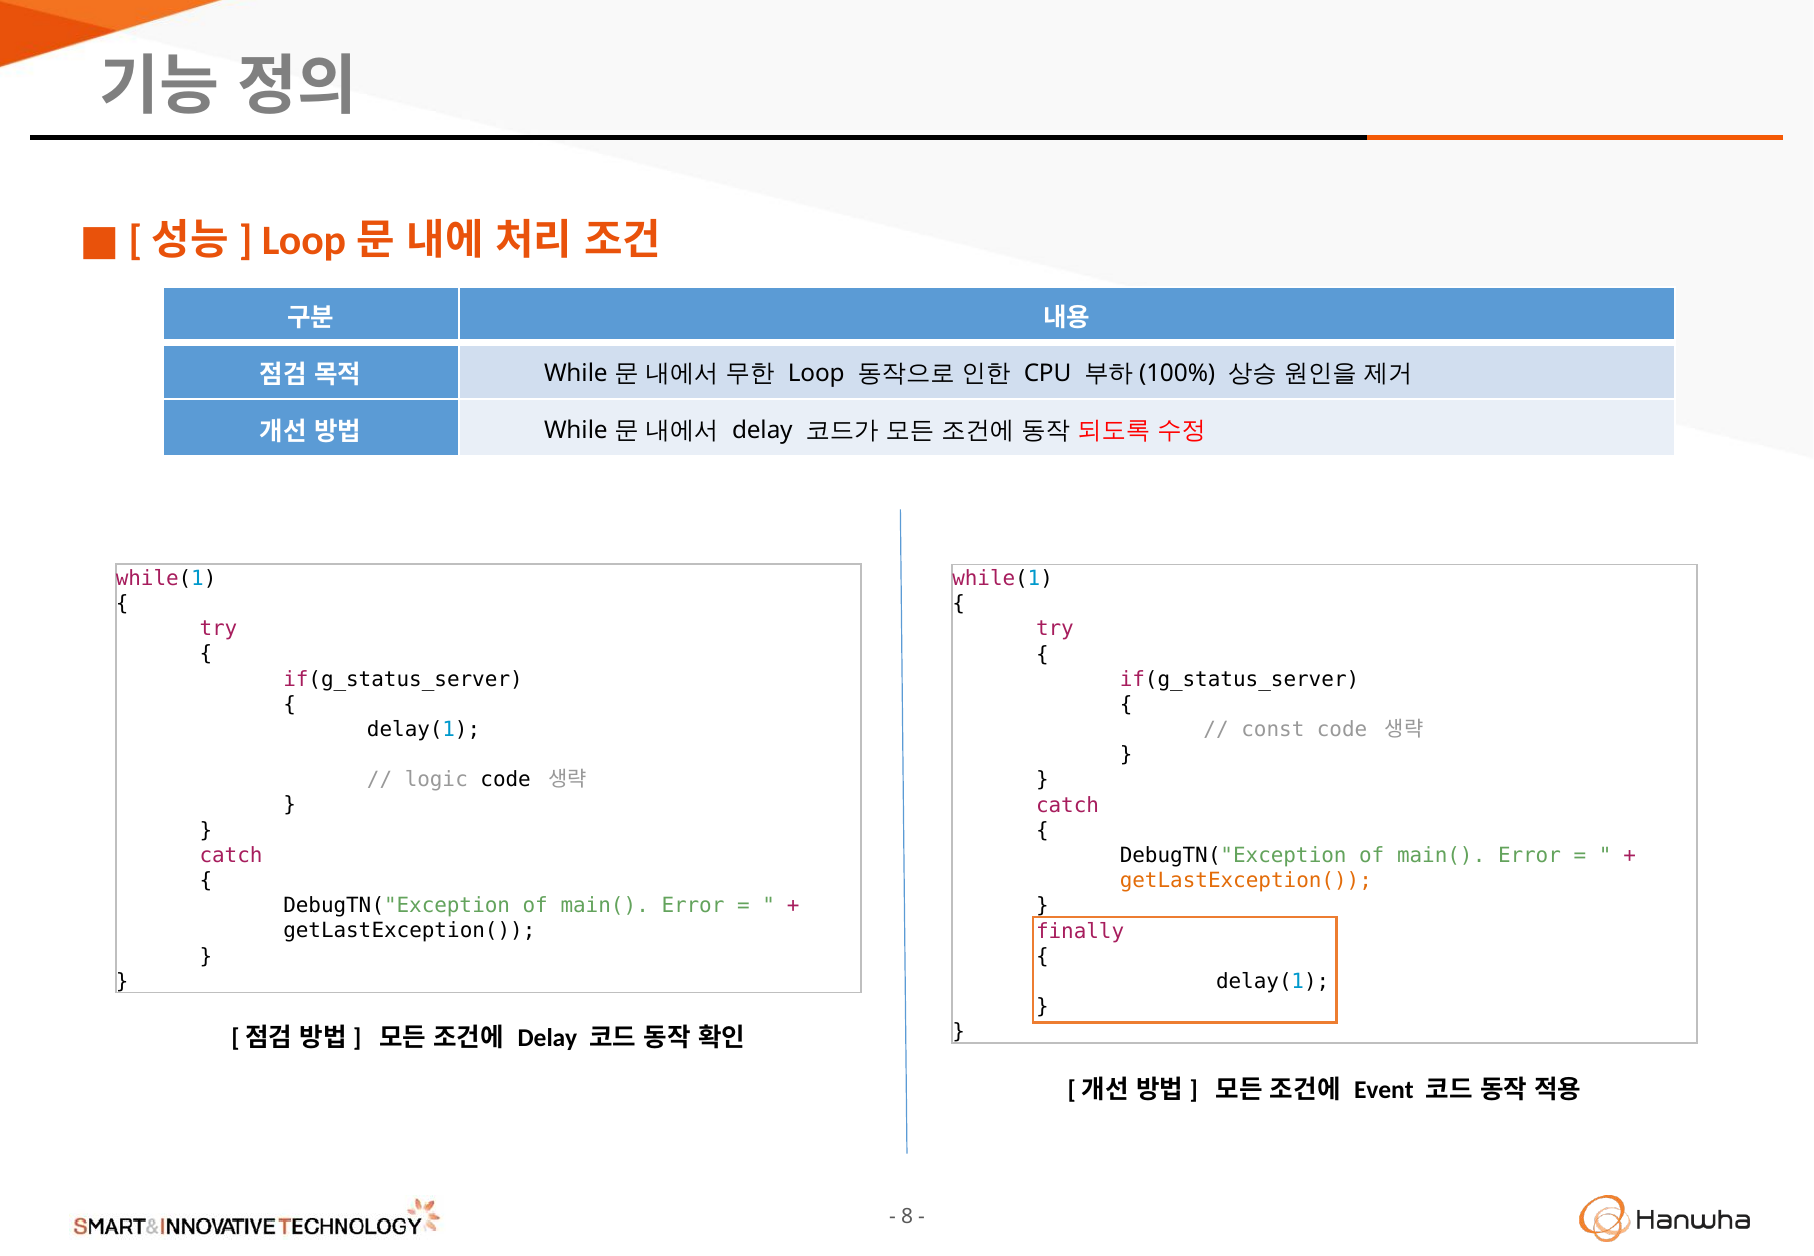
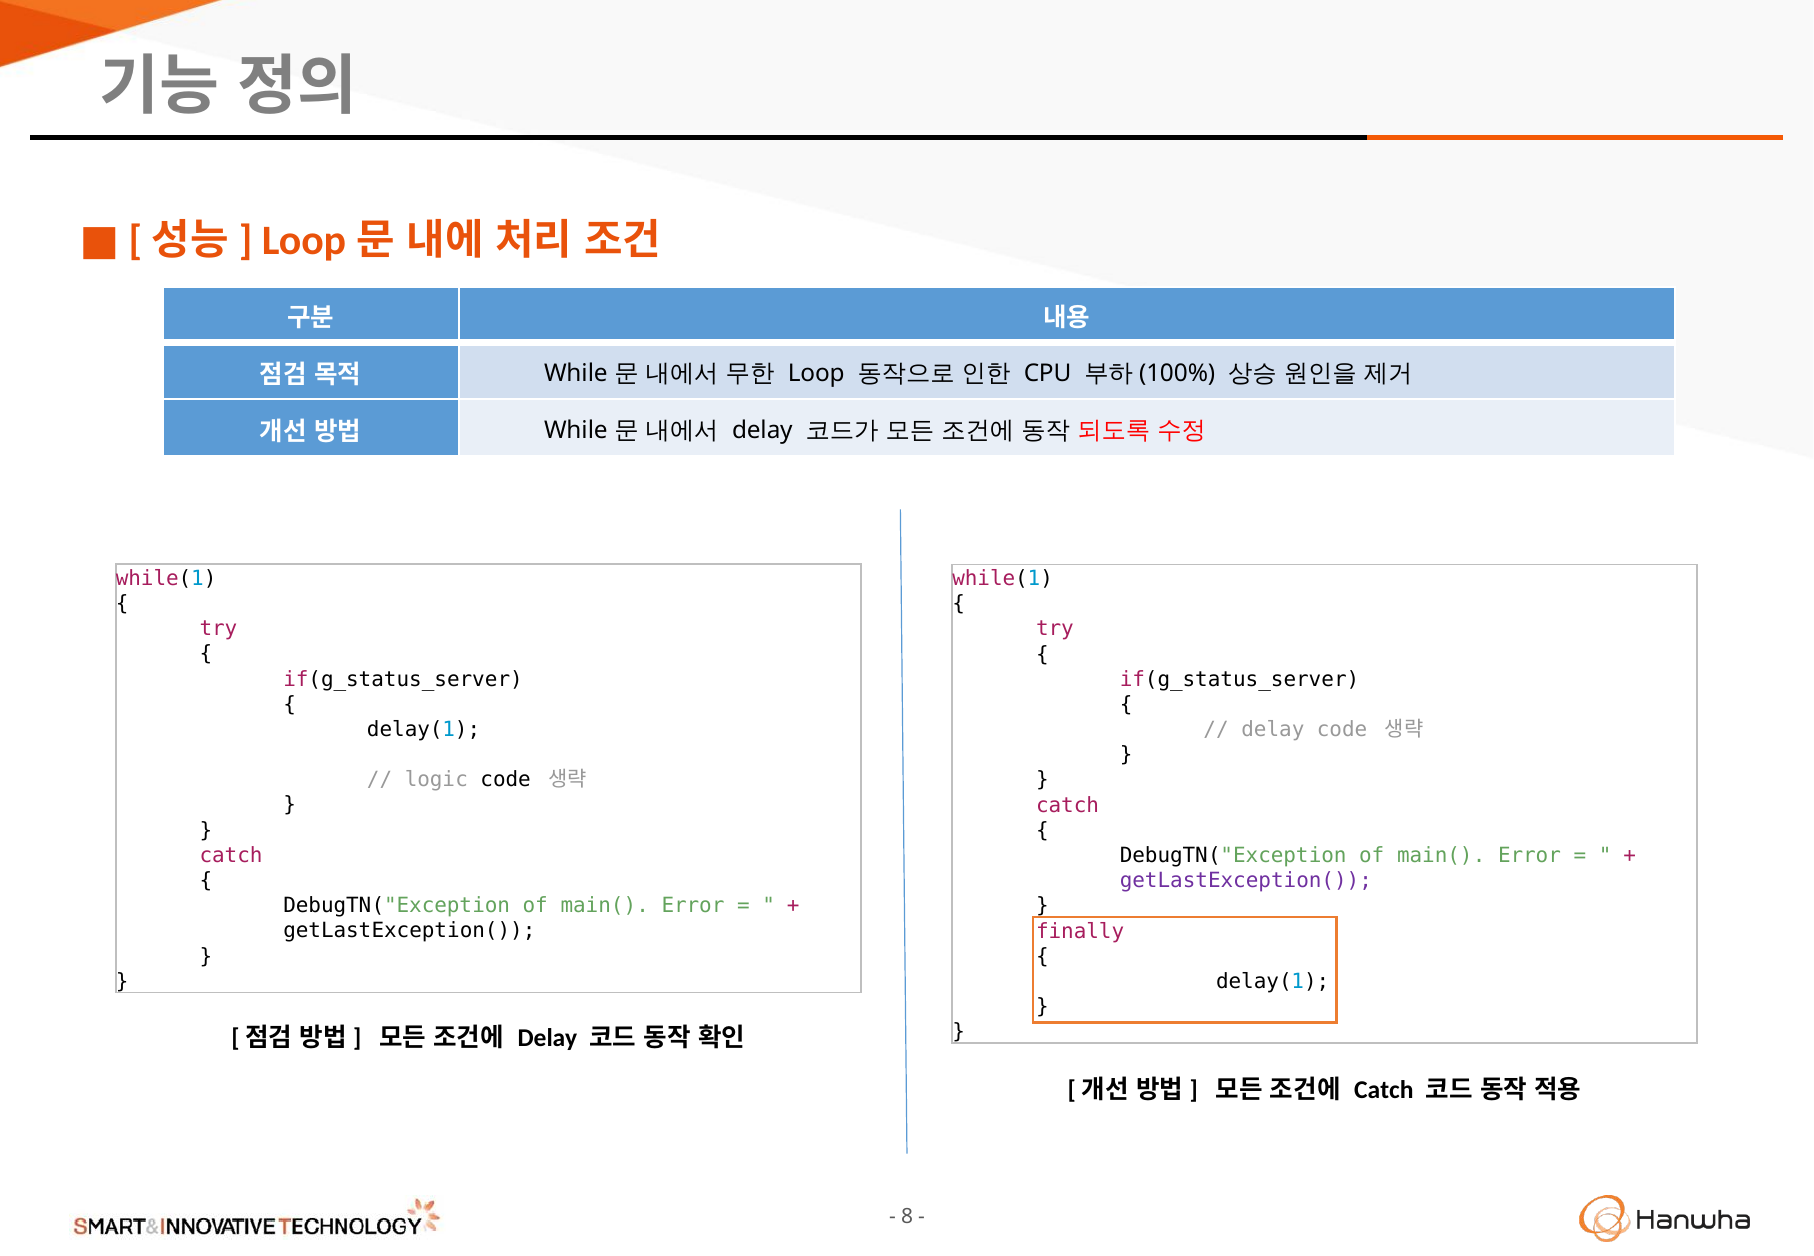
const at (1273, 730): const -> delay
getLastException( at (1246, 881) colour: orange -> purple
Event at (1384, 1090): Event -> Catch
